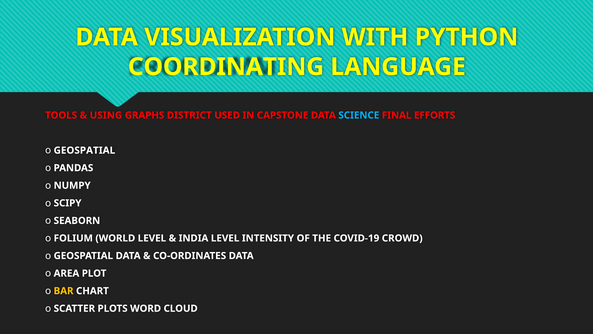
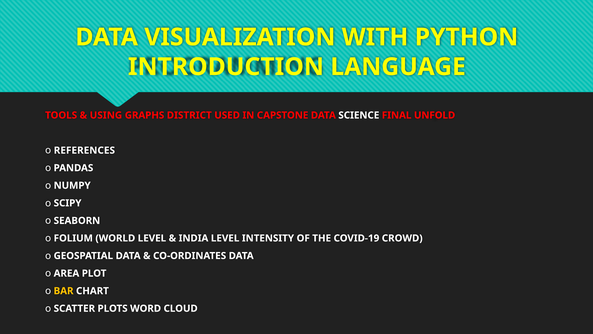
COORDINATING: COORDINATING -> INTRODUCTION
SCIENCE colour: light blue -> white
EFFORTS: EFFORTS -> UNFOLD
GEOSPATIAL at (84, 150): GEOSPATIAL -> REFERENCES
